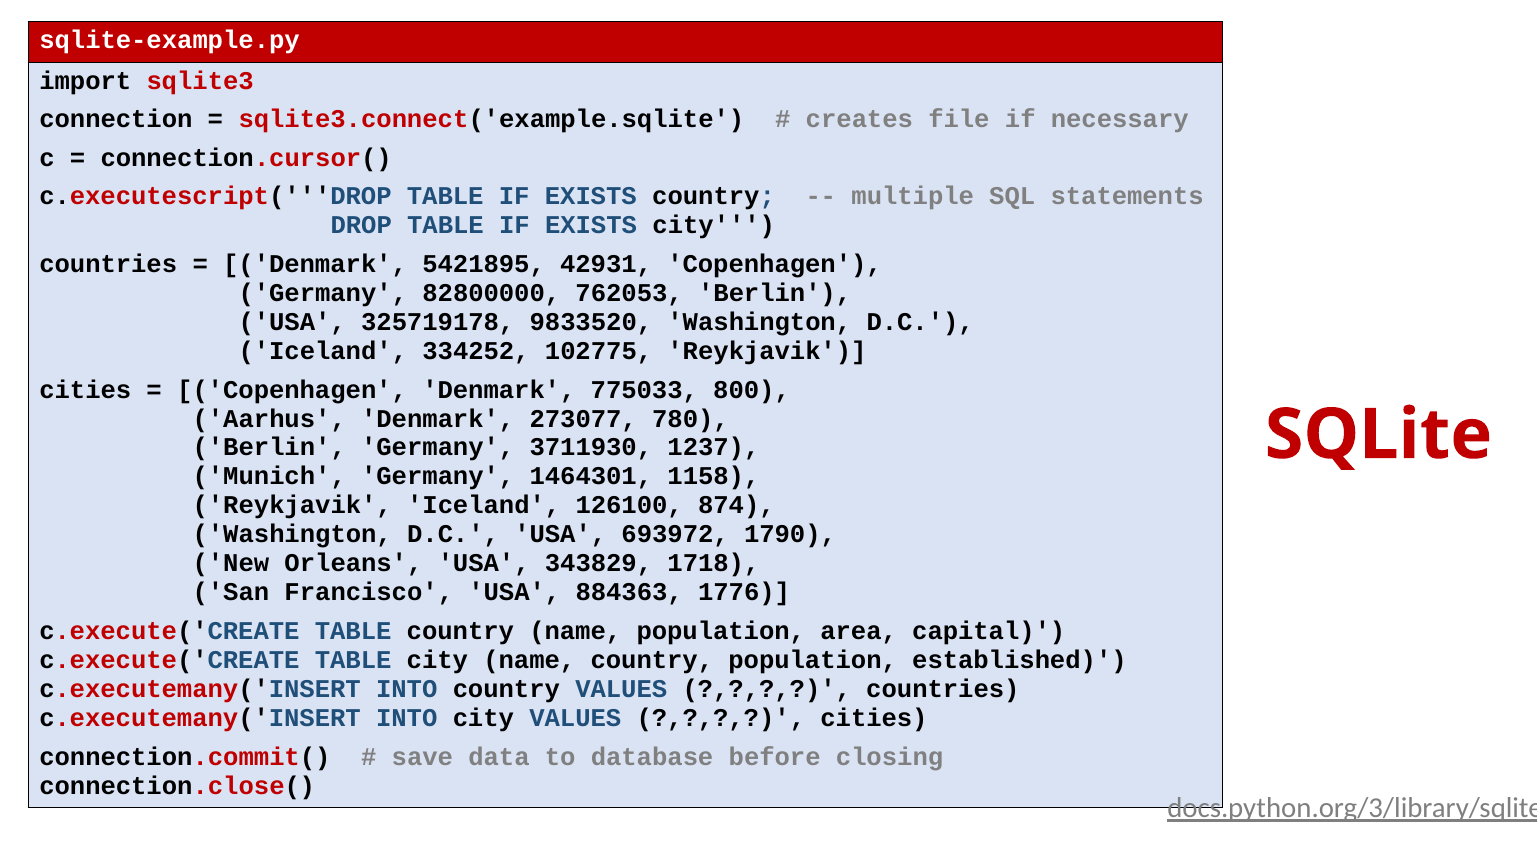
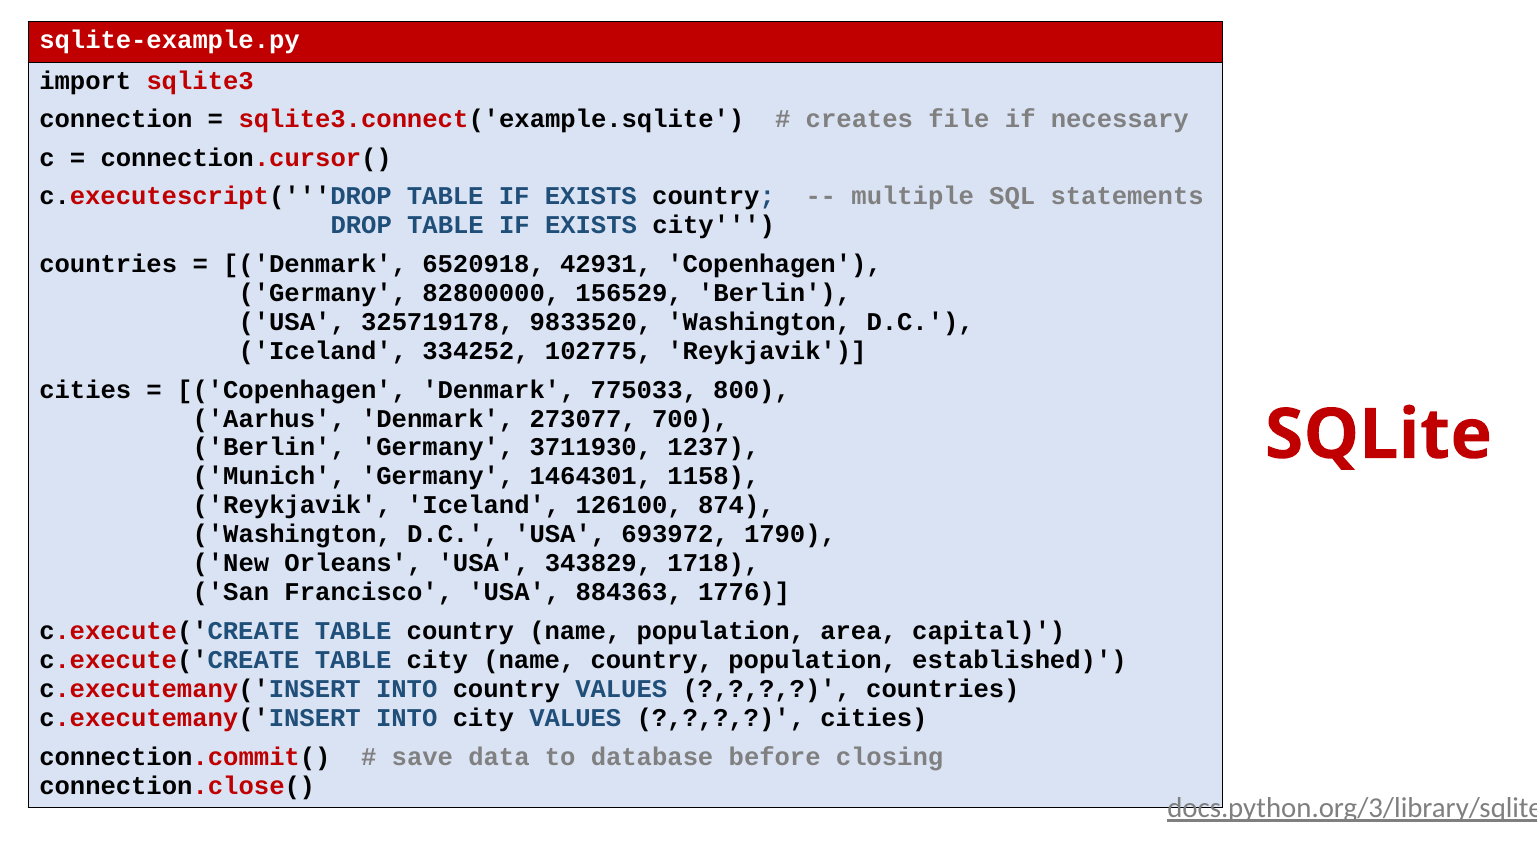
5421895: 5421895 -> 6520918
762053: 762053 -> 156529
780: 780 -> 700
